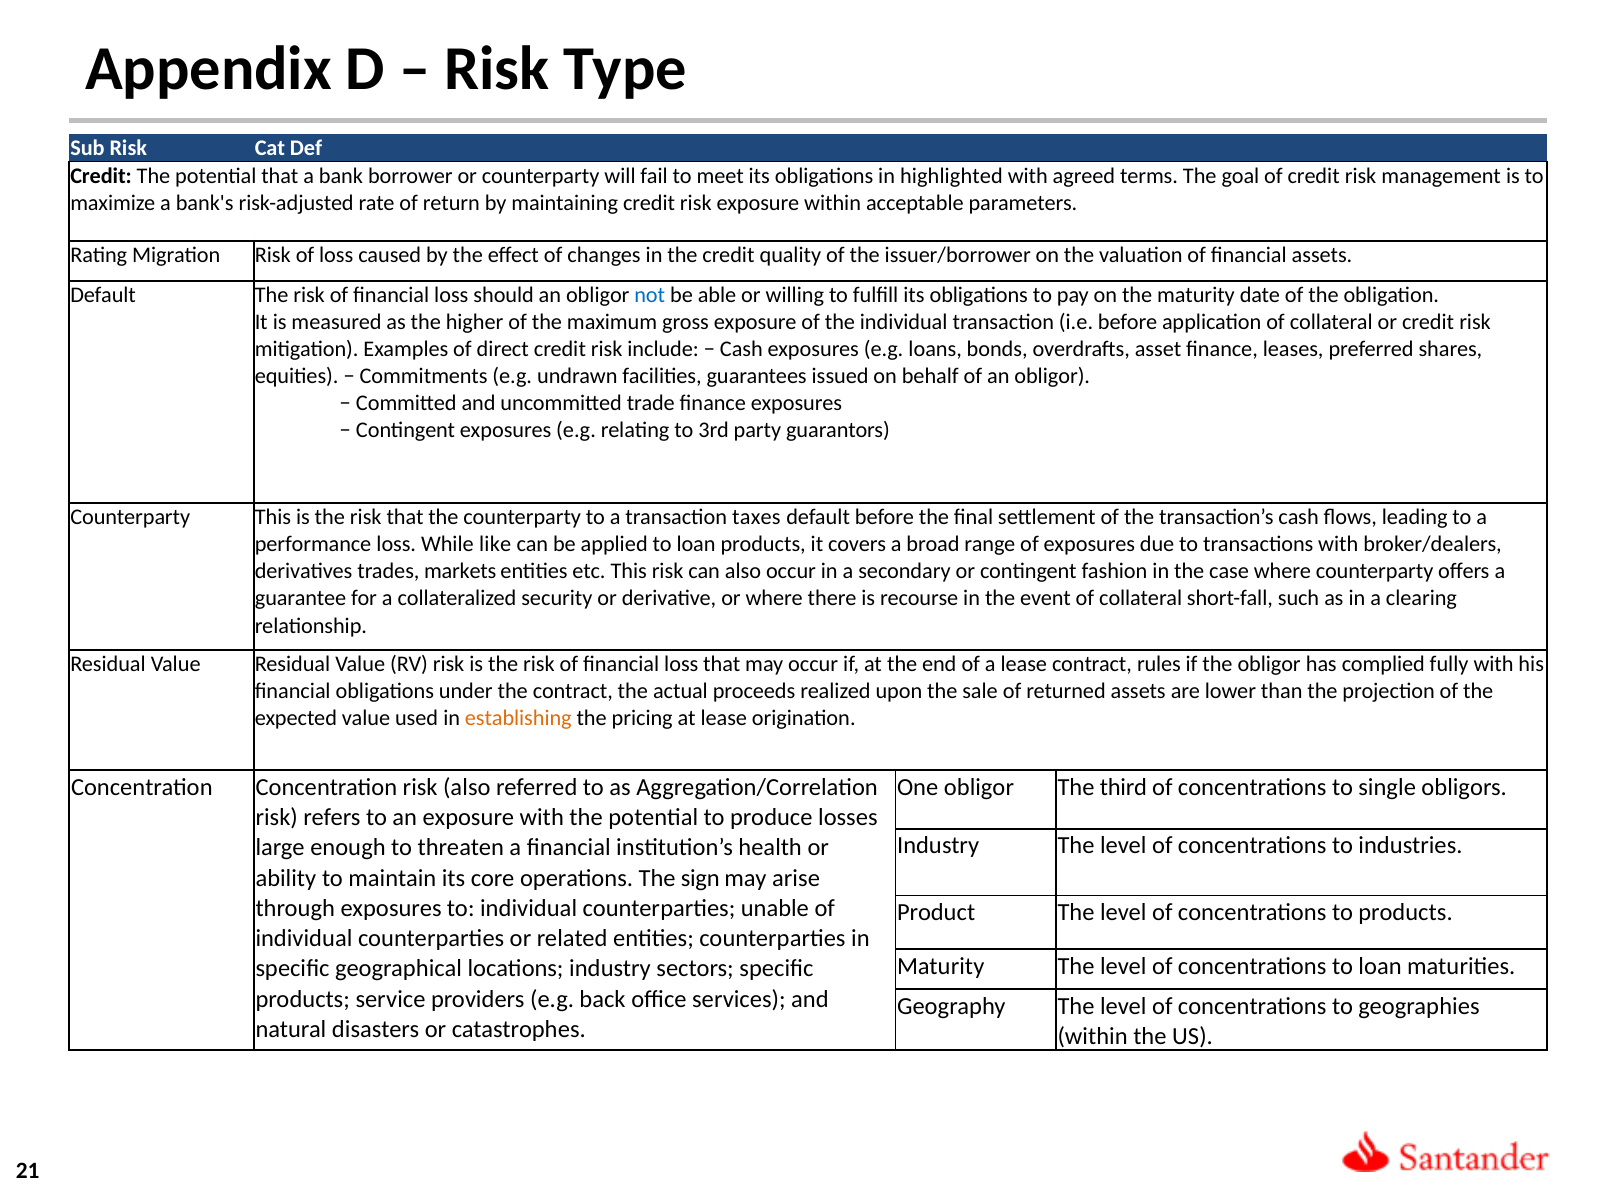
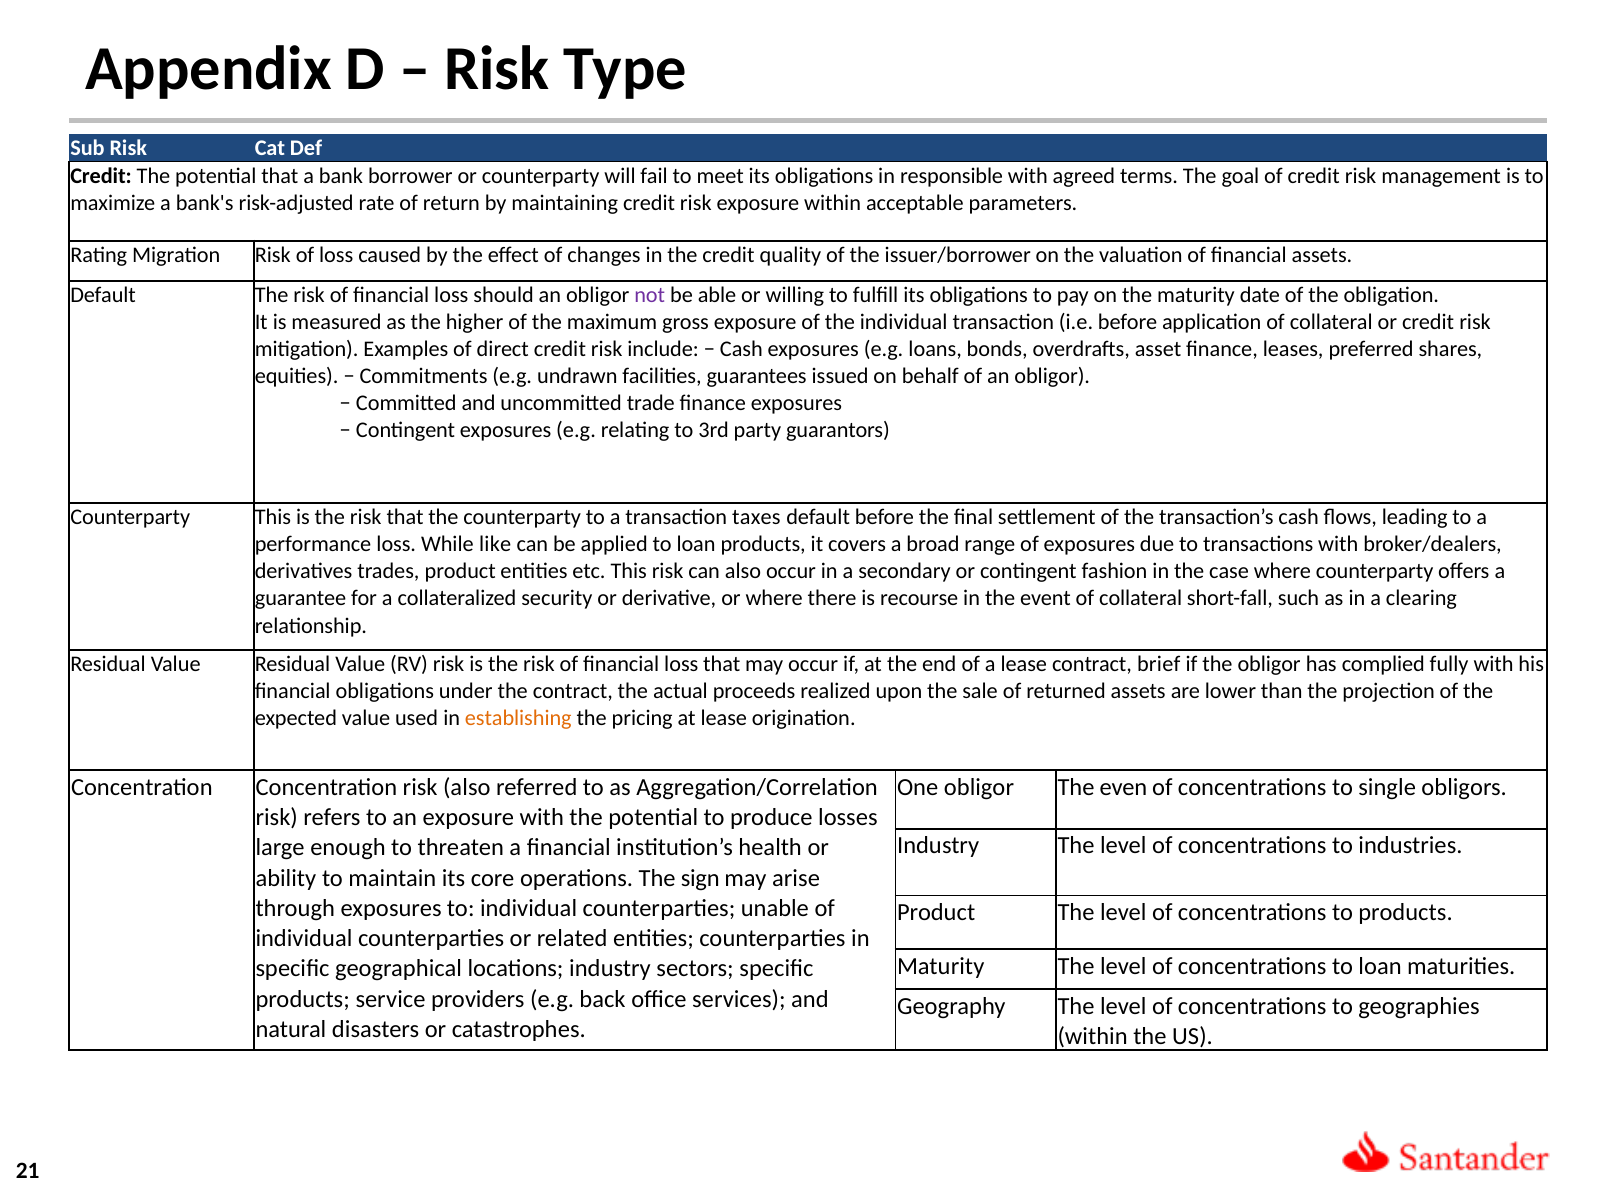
highlighted: highlighted -> responsible
not colour: blue -> purple
trades markets: markets -> product
rules: rules -> brief
third: third -> even
